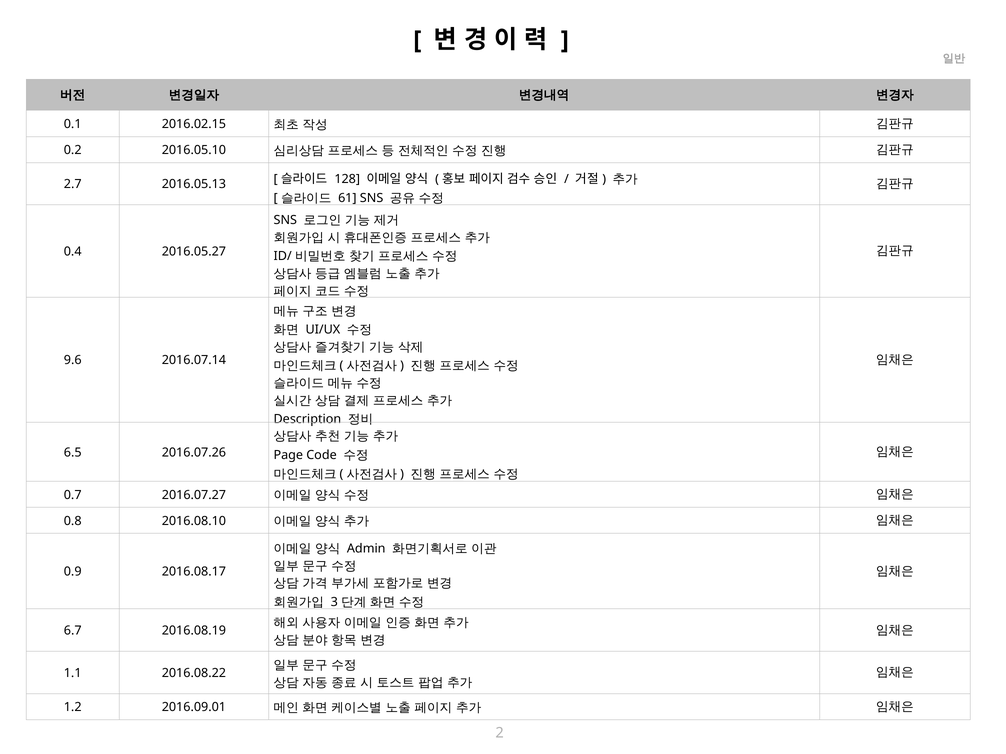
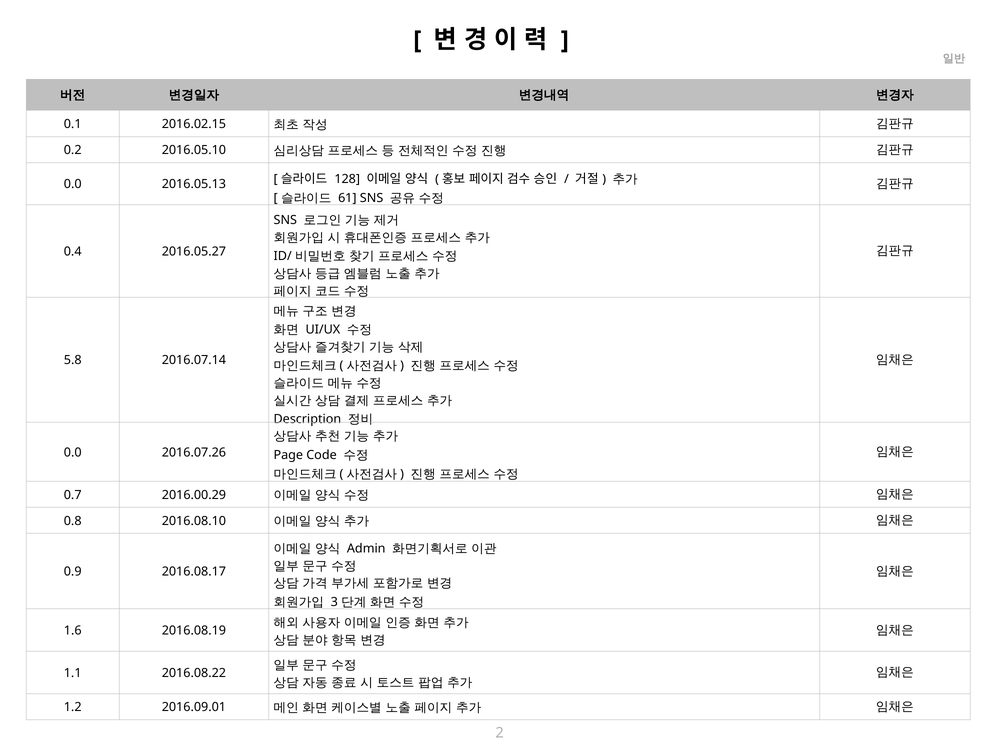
2.7 at (73, 184): 2.7 -> 0.0
9.6: 9.6 -> 5.8
6.5 at (73, 453): 6.5 -> 0.0
2016.07.27: 2016.07.27 -> 2016.00.29
6.7: 6.7 -> 1.6
